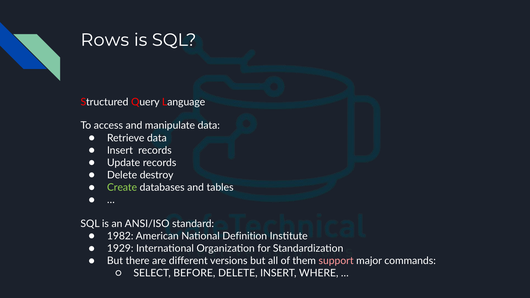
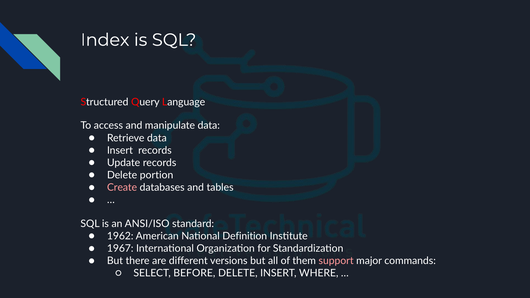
Rows: Rows -> Index
destroy: destroy -> portion
Create colour: light green -> pink
1982: 1982 -> 1962
1929: 1929 -> 1967
